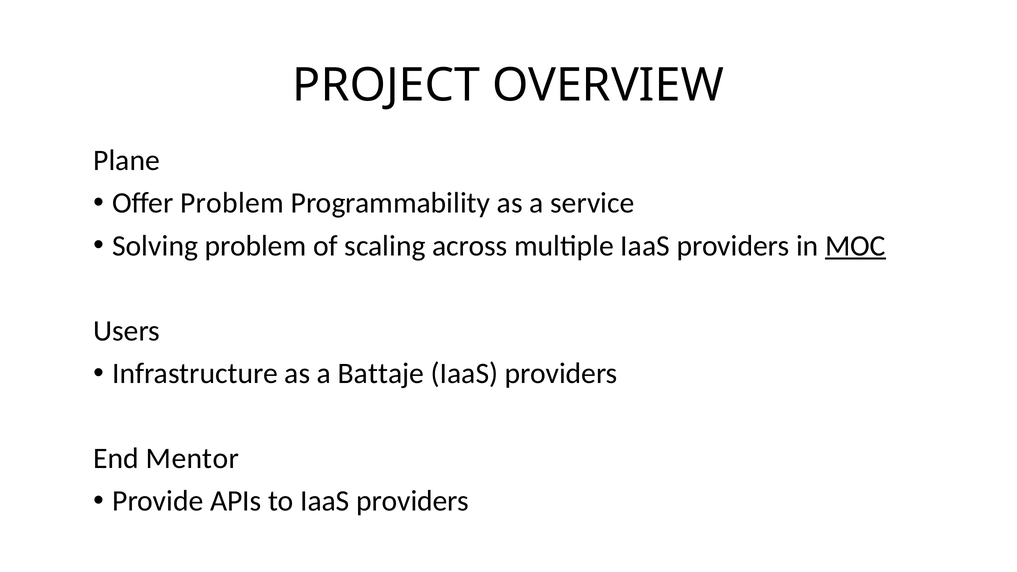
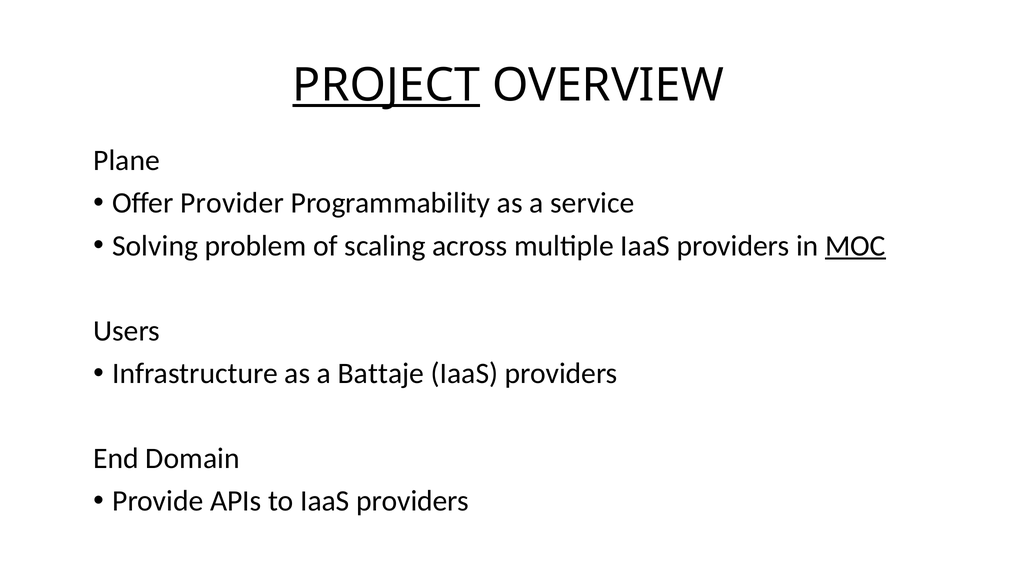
PROJECT underline: none -> present
Offer Problem: Problem -> Provider
Mentor: Mentor -> Domain
